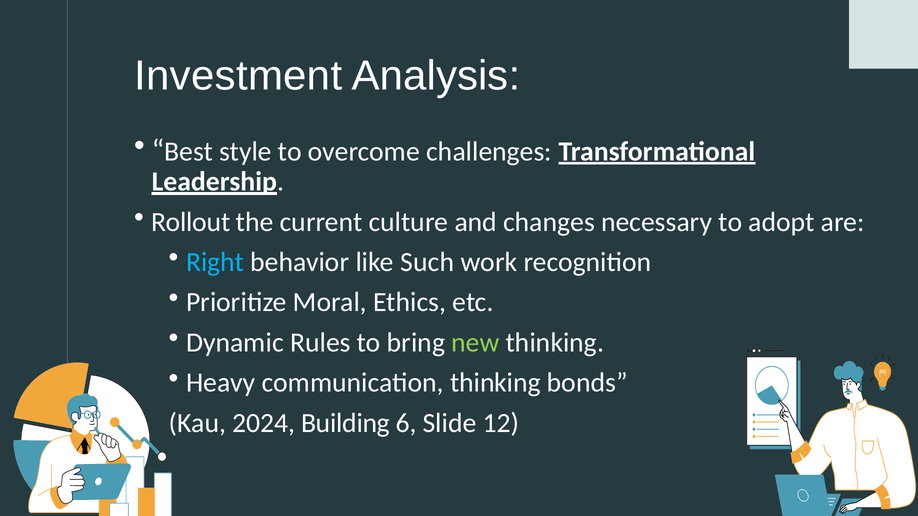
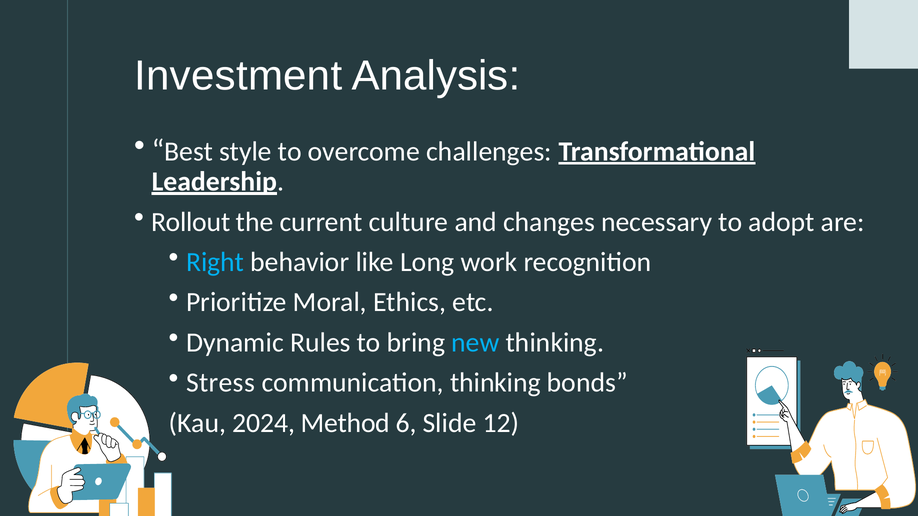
Such: Such -> Long
new colour: light green -> light blue
Heavy: Heavy -> Stress
Building: Building -> Method
